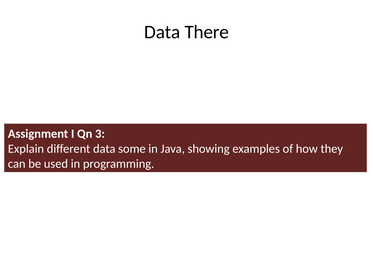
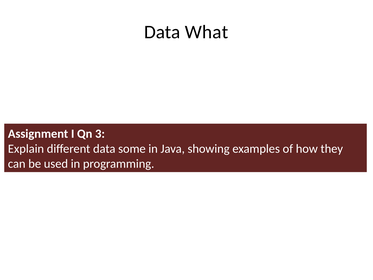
There: There -> What
